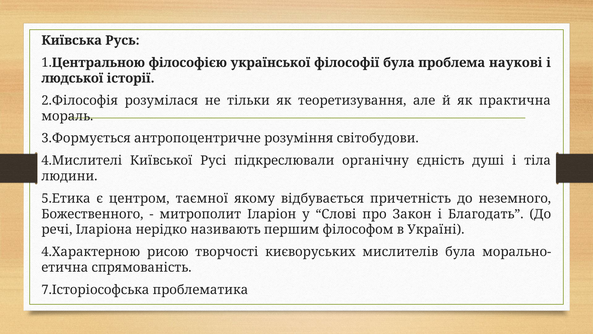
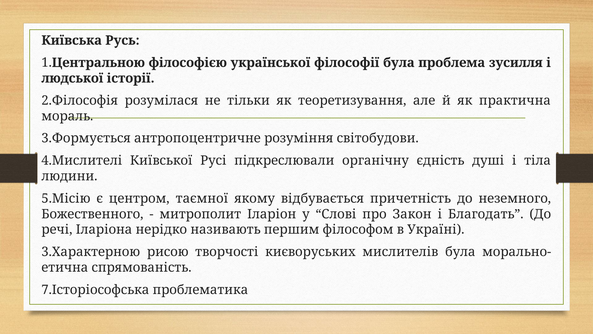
наукові: наукові -> зусилля
5.Етика: 5.Етика -> 5.Місію
4.Характерною: 4.Характерною -> 3.Характерною
